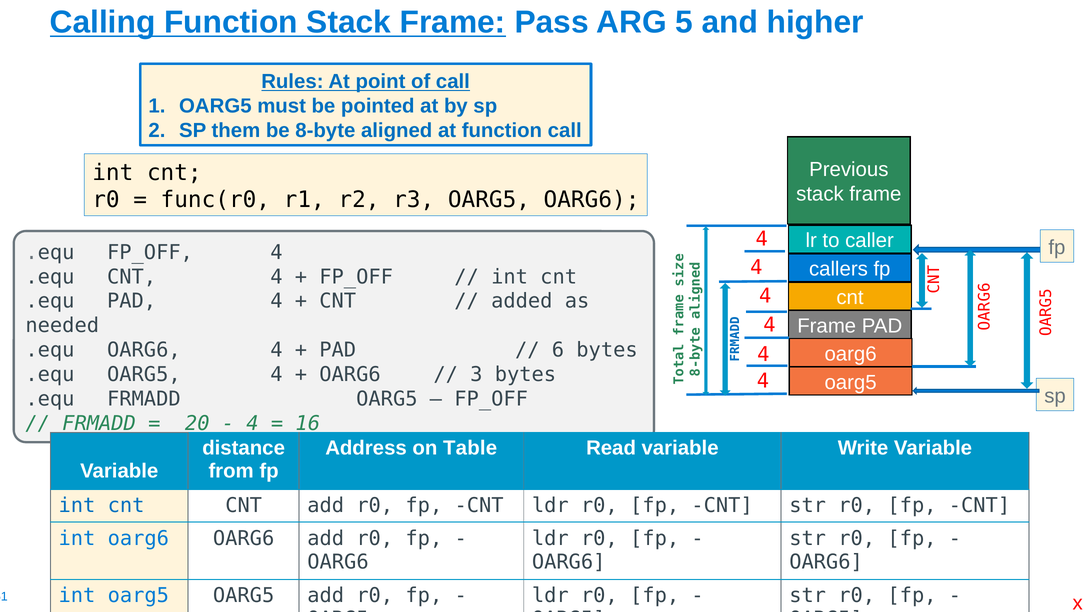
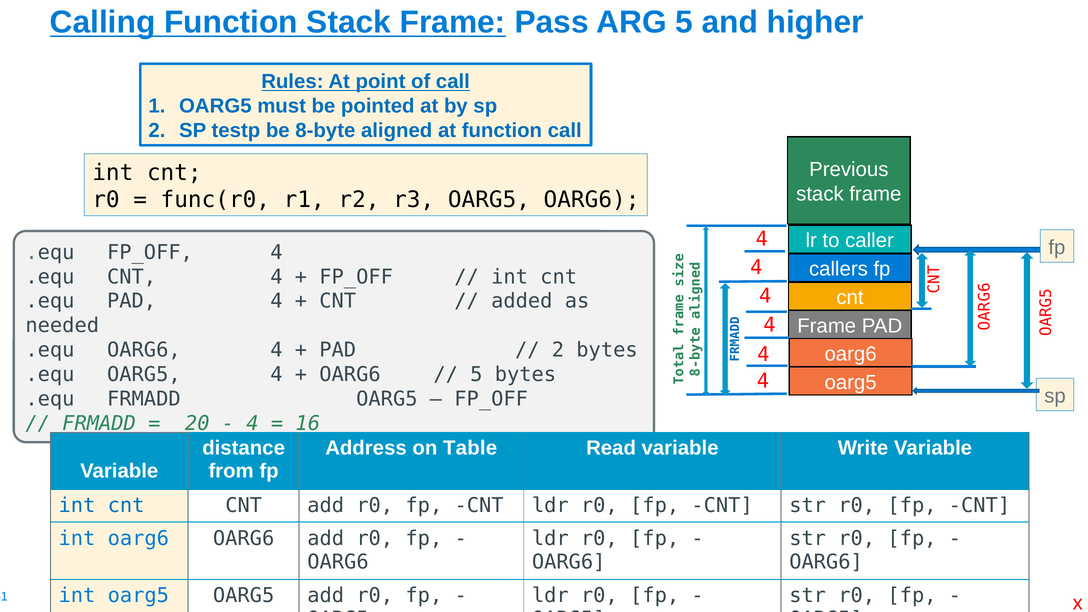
them: them -> testp
6 at (558, 350): 6 -> 2
3 at (476, 375): 3 -> 5
